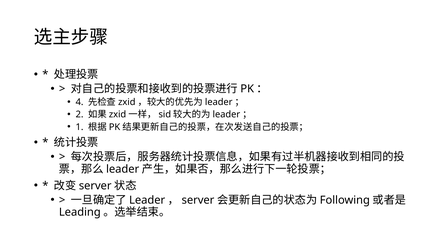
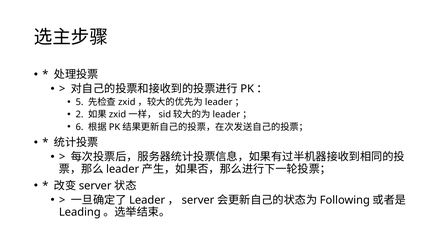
4: 4 -> 5
1: 1 -> 6
